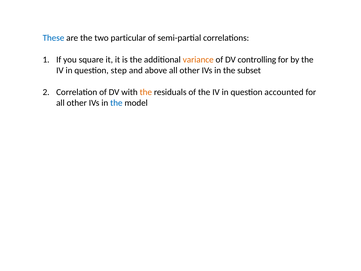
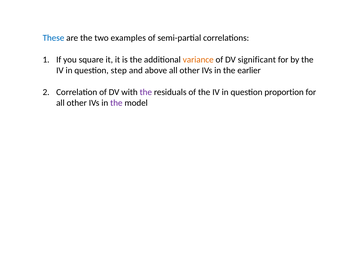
particular: particular -> examples
controlling: controlling -> significant
subset: subset -> earlier
the at (146, 92) colour: orange -> purple
accounted: accounted -> proportion
the at (116, 103) colour: blue -> purple
